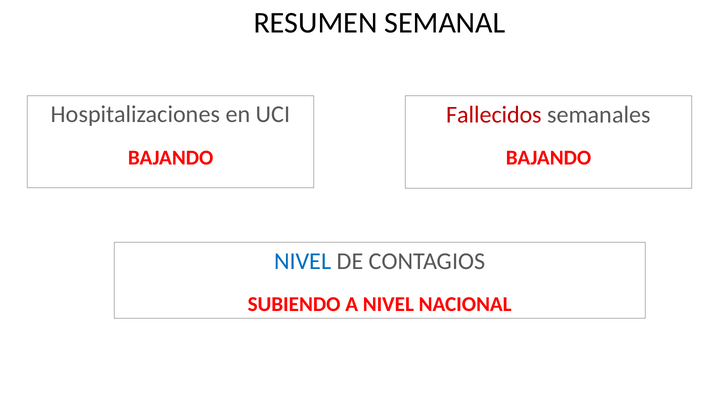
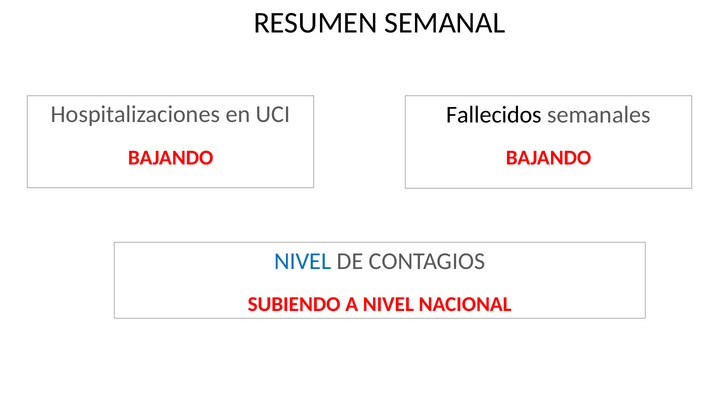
Fallecidos colour: red -> black
